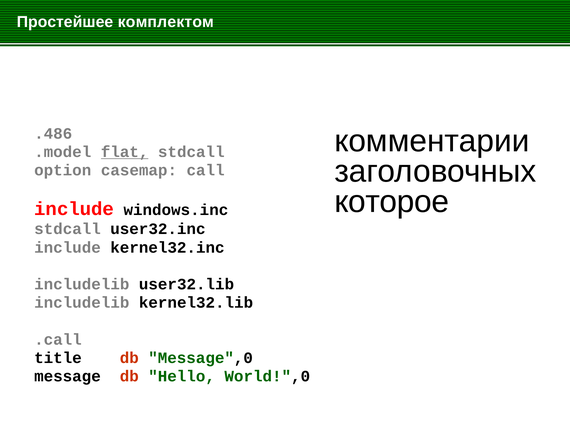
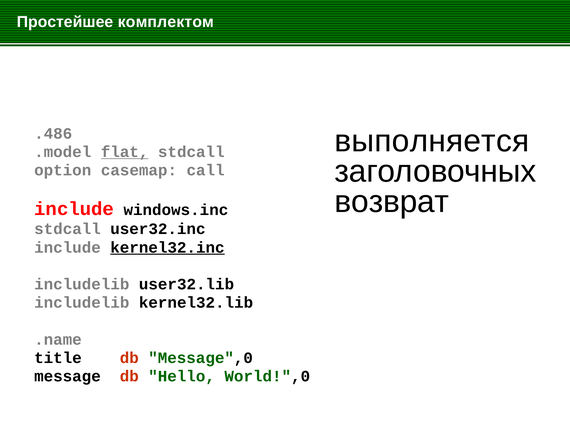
комментарии: комментарии -> выполняется
которое: которое -> возврат
kernel32.inc underline: none -> present
.call: .call -> .name
